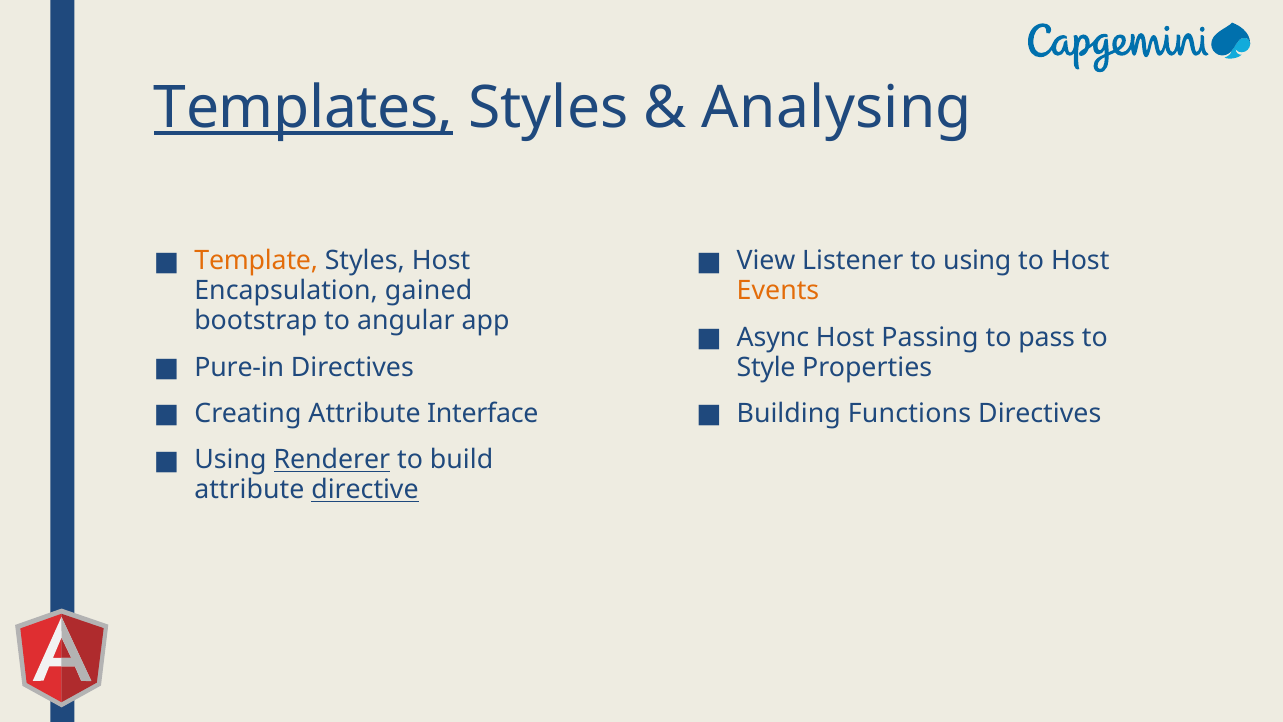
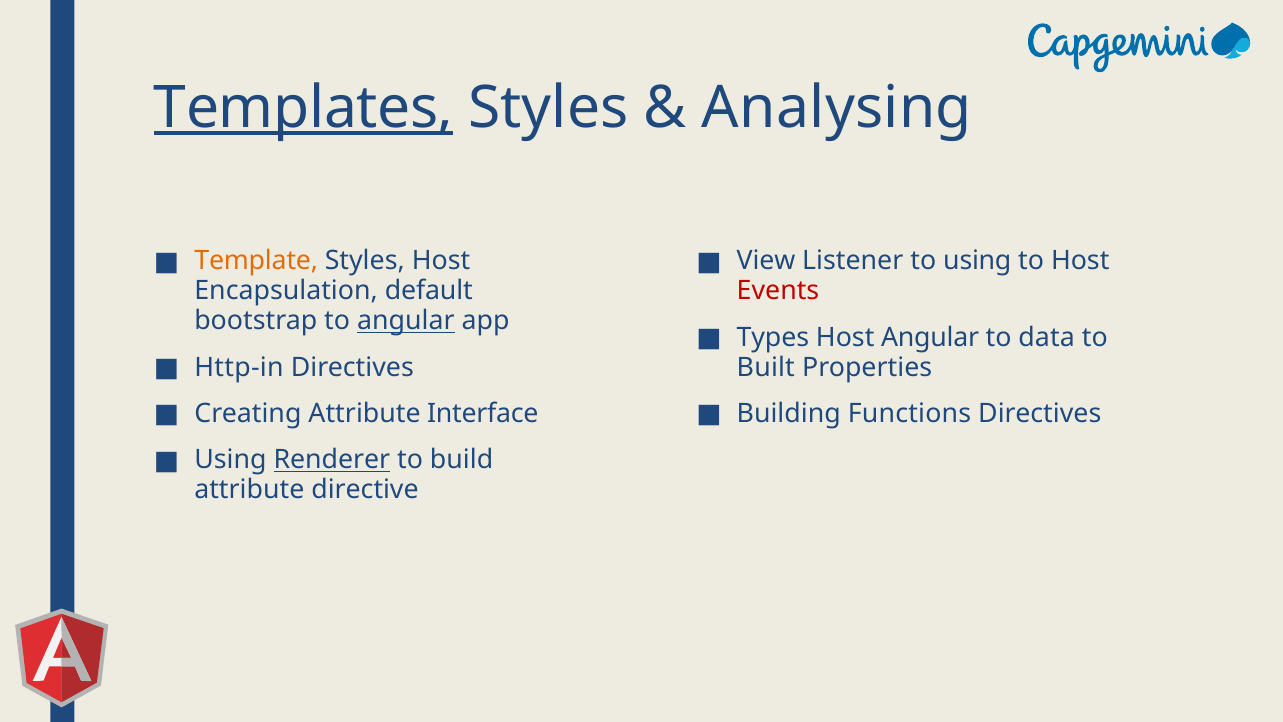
gained: gained -> default
Events colour: orange -> red
angular at (406, 321) underline: none -> present
Async: Async -> Types
Host Passing: Passing -> Angular
pass: pass -> data
Pure-in: Pure-in -> Http-in
Style: Style -> Built
directive underline: present -> none
